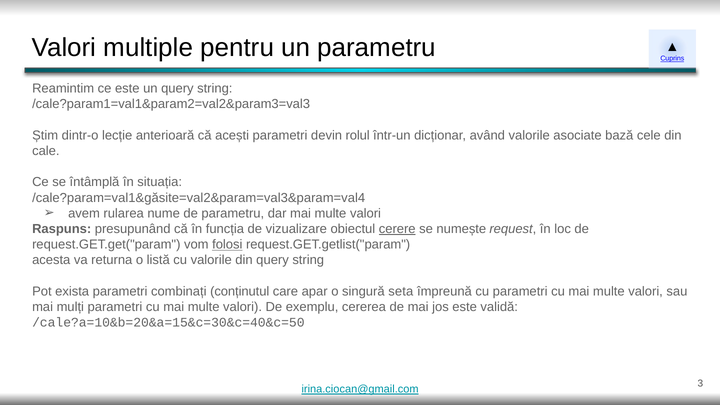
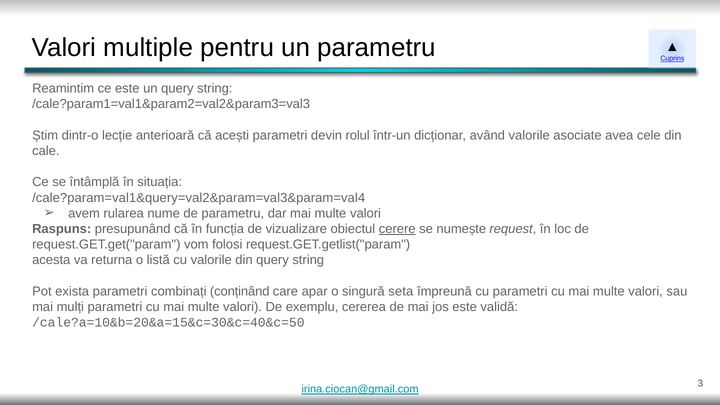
bază: bază -> avea
/cale?param=val1&găsite=val2&param=val3&param=val4: /cale?param=val1&găsite=val2&param=val3&param=val4 -> /cale?param=val1&query=val2&param=val3&param=val4
folosi underline: present -> none
conținutul: conținutul -> conținând
